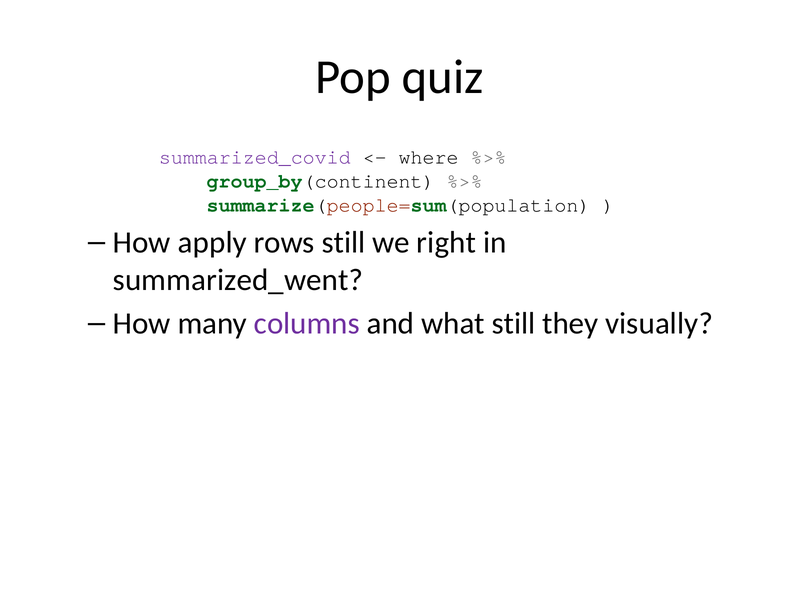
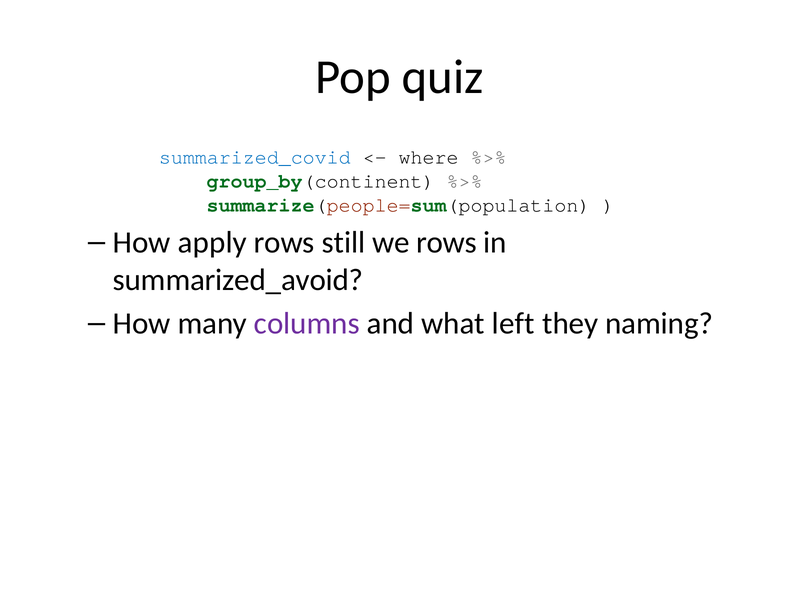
summarized_covid colour: purple -> blue
we right: right -> rows
summarized_went: summarized_went -> summarized_avoid
what still: still -> left
visually: visually -> naming
